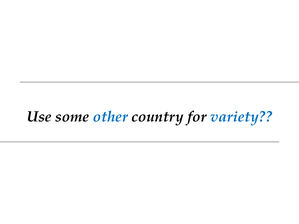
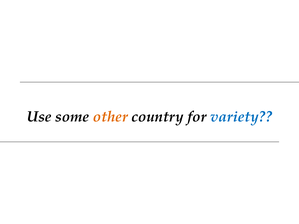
other colour: blue -> orange
